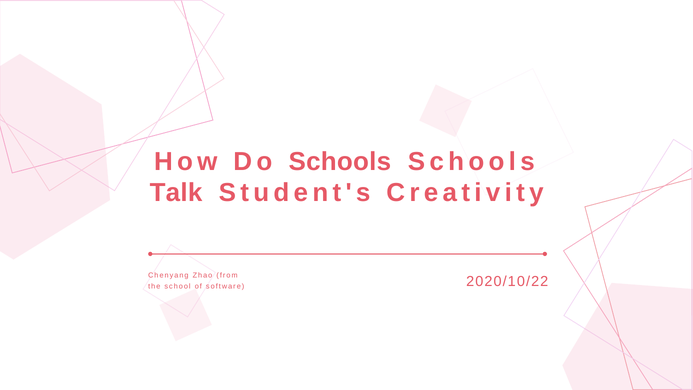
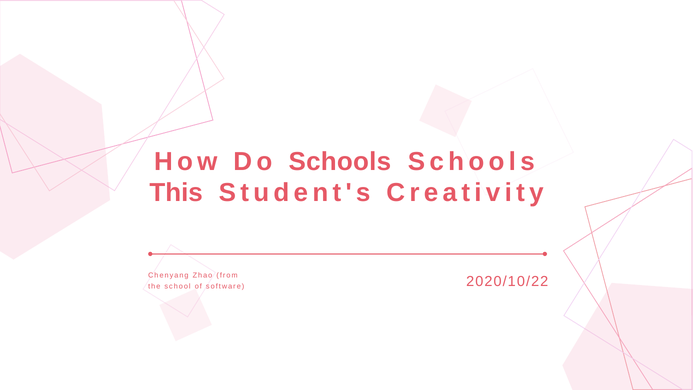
Talk: Talk -> This
